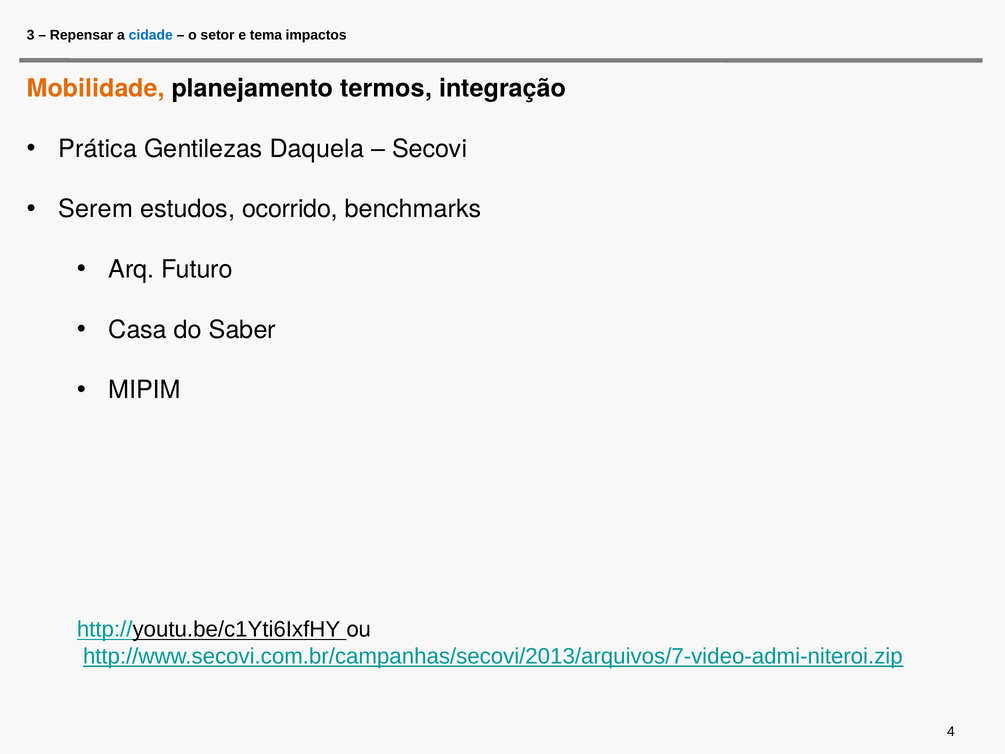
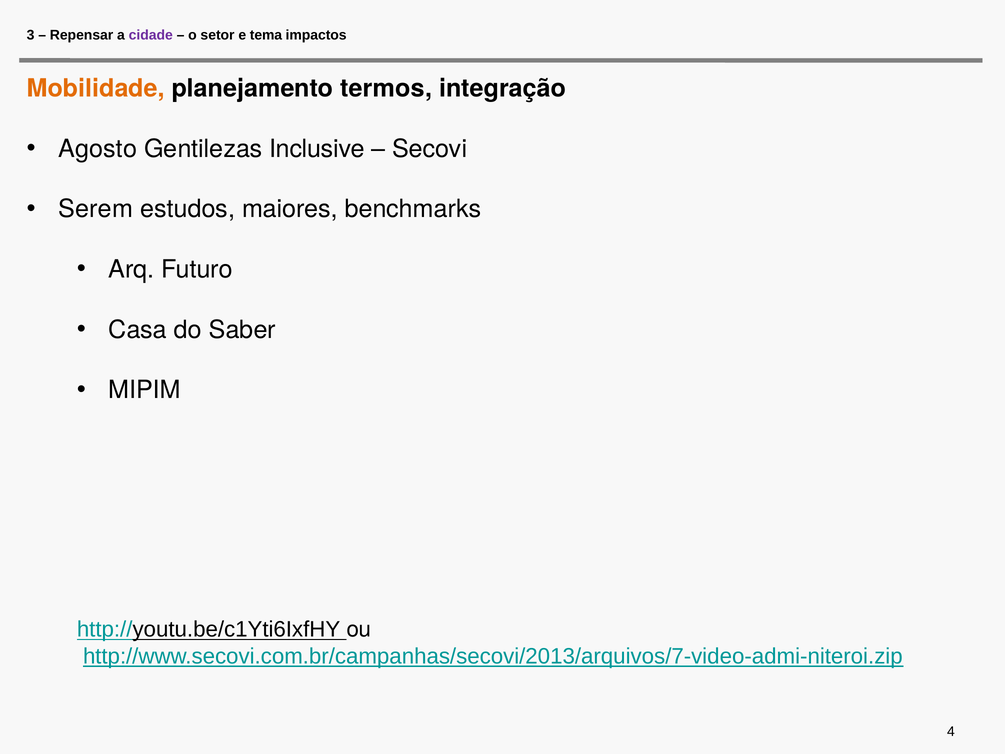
cidade colour: blue -> purple
Prática: Prática -> Agosto
Daquela: Daquela -> Inclusive
ocorrido: ocorrido -> maiores
